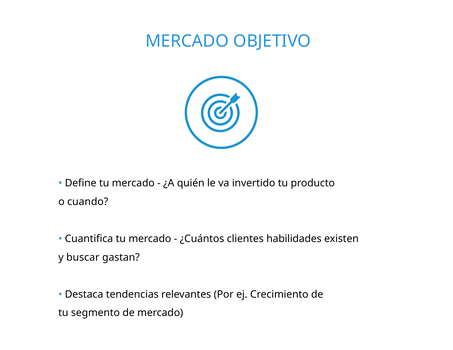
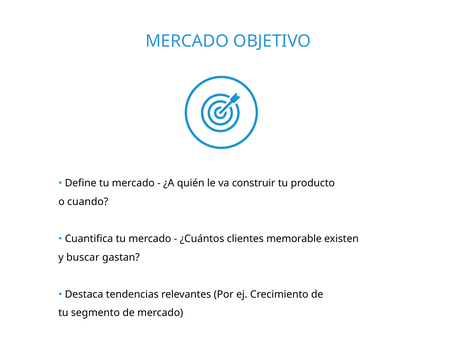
invertido: invertido -> construir
habilidades: habilidades -> memorable
